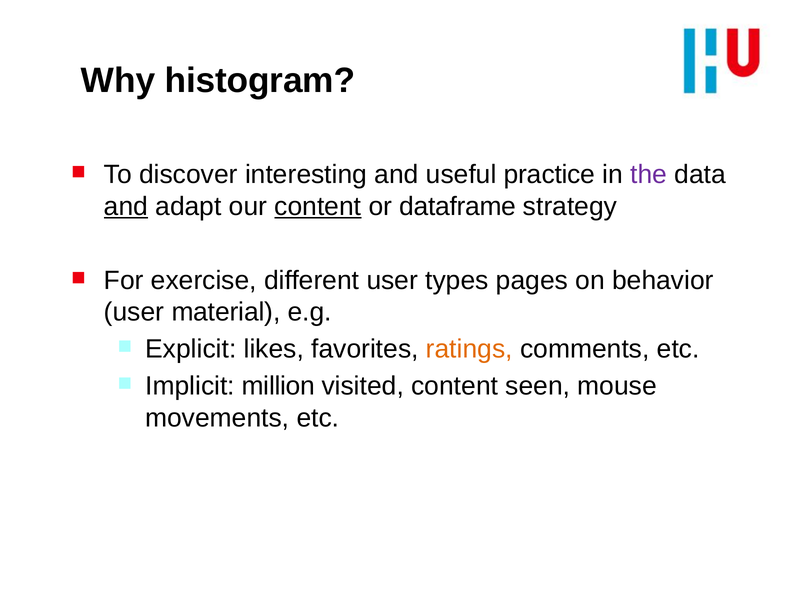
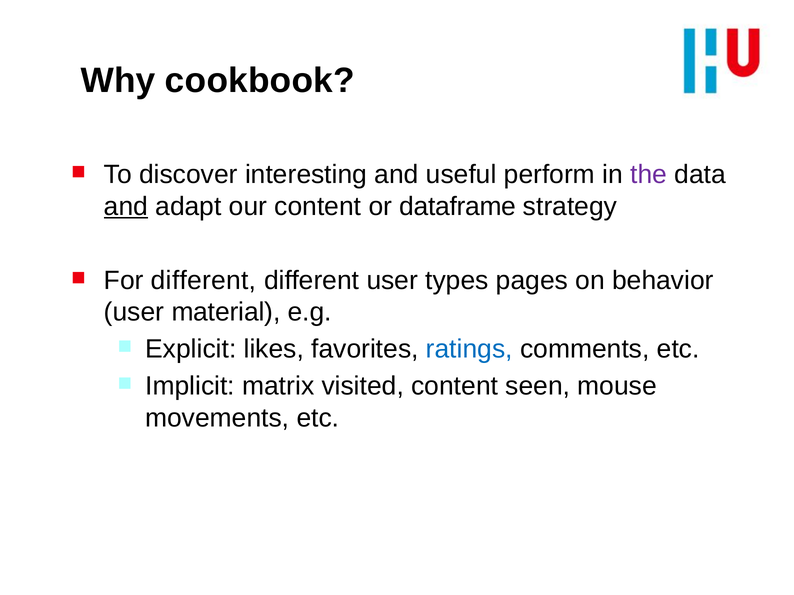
histogram: histogram -> cookbook
practice: practice -> perform
content at (318, 206) underline: present -> none
For exercise: exercise -> different
ratings colour: orange -> blue
million: million -> matrix
